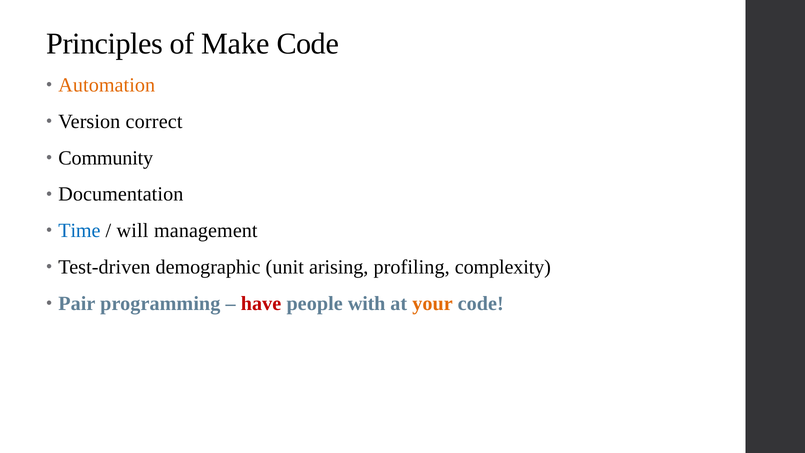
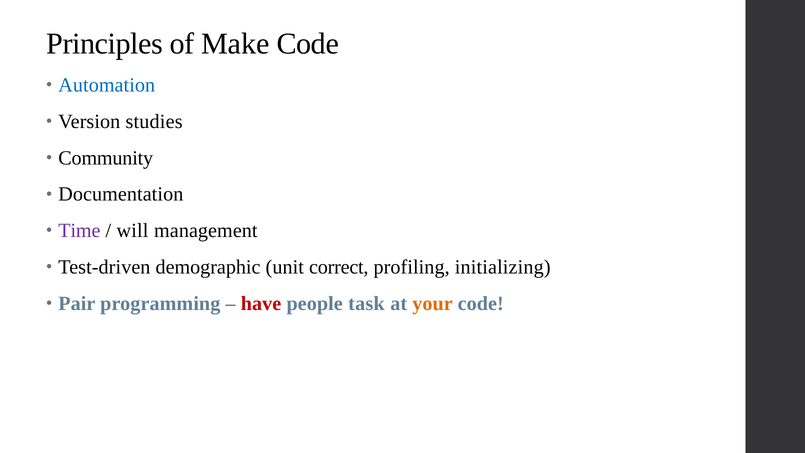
Automation colour: orange -> blue
correct: correct -> studies
Time colour: blue -> purple
arising: arising -> correct
complexity: complexity -> initializing
with: with -> task
